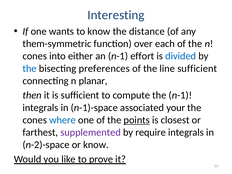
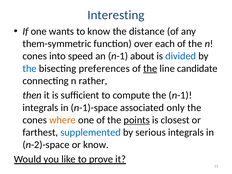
either: either -> speed
effort: effort -> about
the at (150, 68) underline: none -> present
line sufficient: sufficient -> candidate
planar: planar -> rather
your: your -> only
where colour: blue -> orange
supplemented colour: purple -> blue
require: require -> serious
